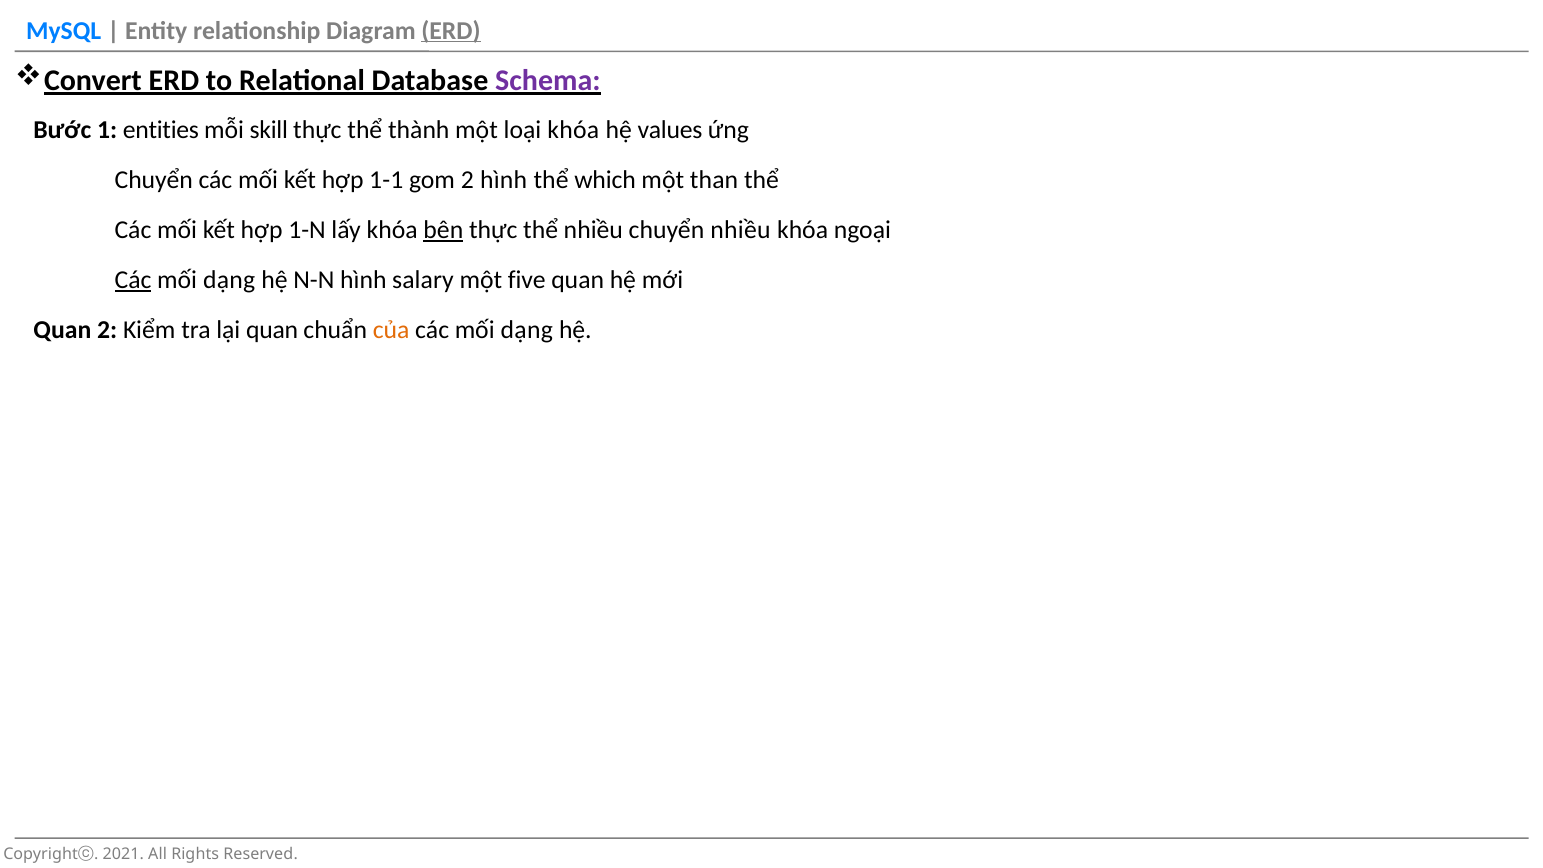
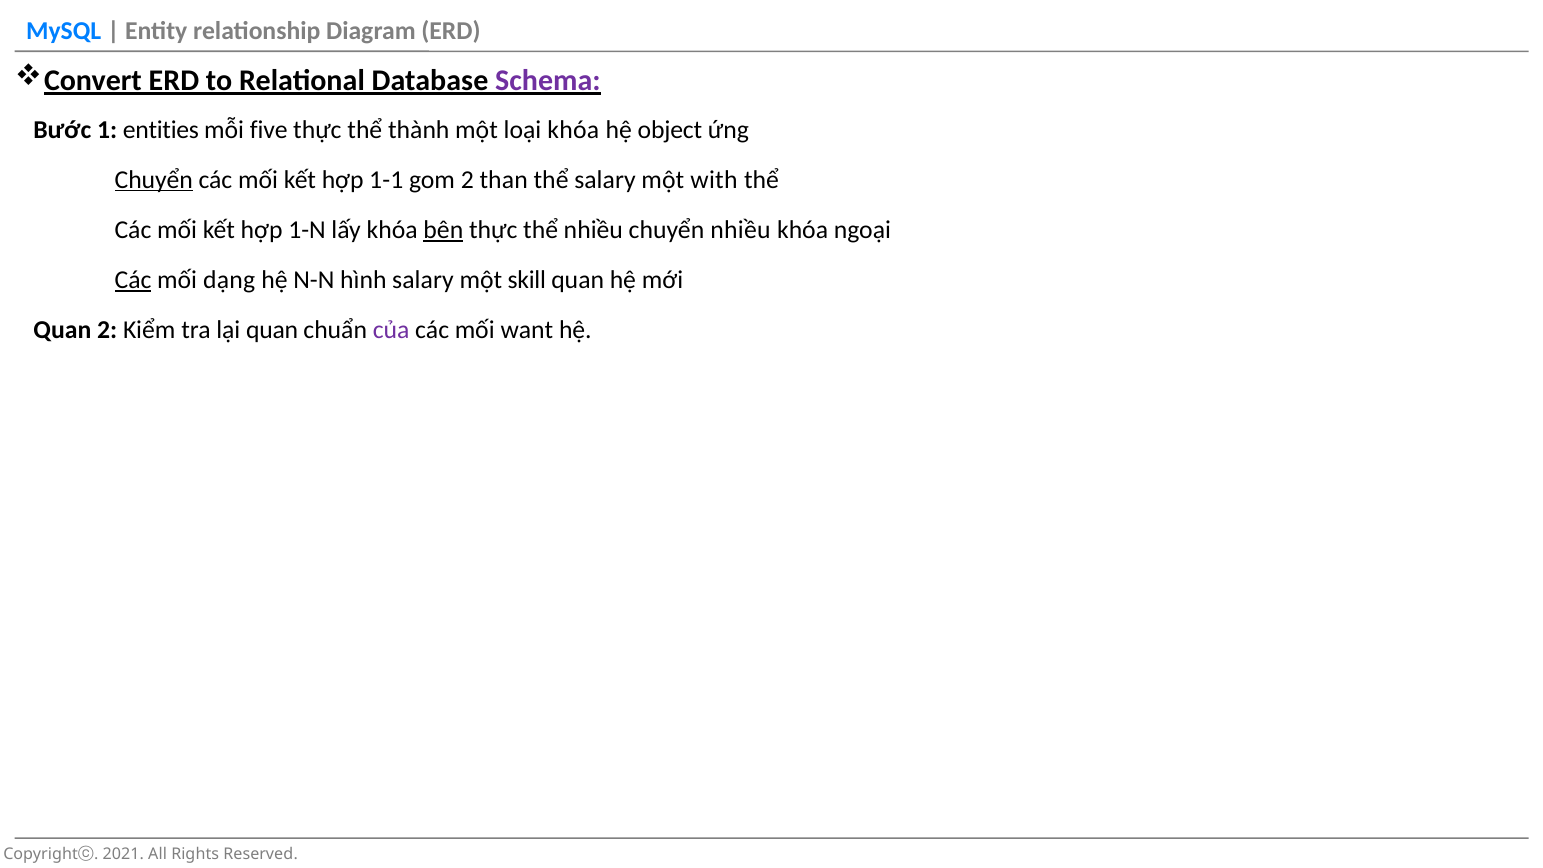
ERD at (451, 31) underline: present -> none
skill: skill -> five
values: values -> object
Chuyển at (154, 180) underline: none -> present
2 hình: hình -> than
thể which: which -> salary
than: than -> with
five: five -> skill
của colour: orange -> purple
dạng at (527, 330): dạng -> want
